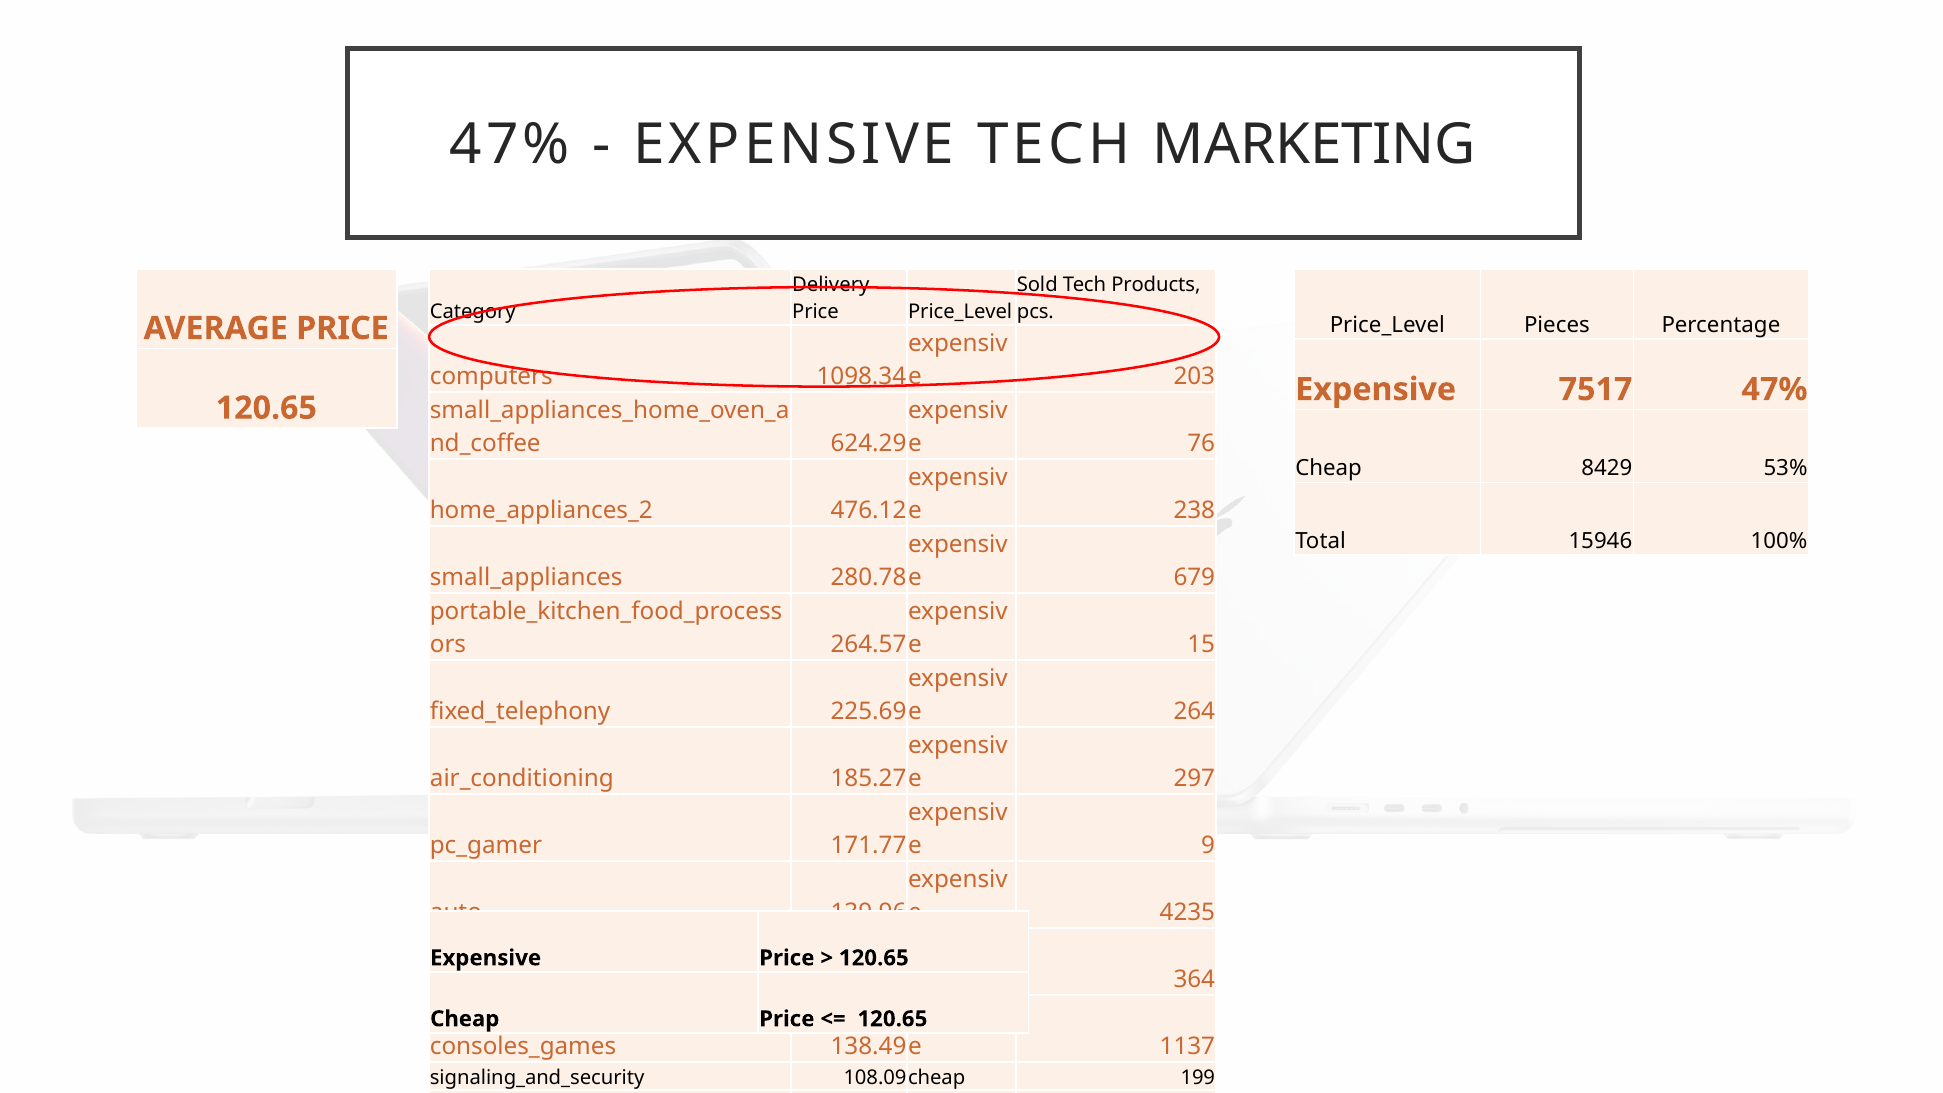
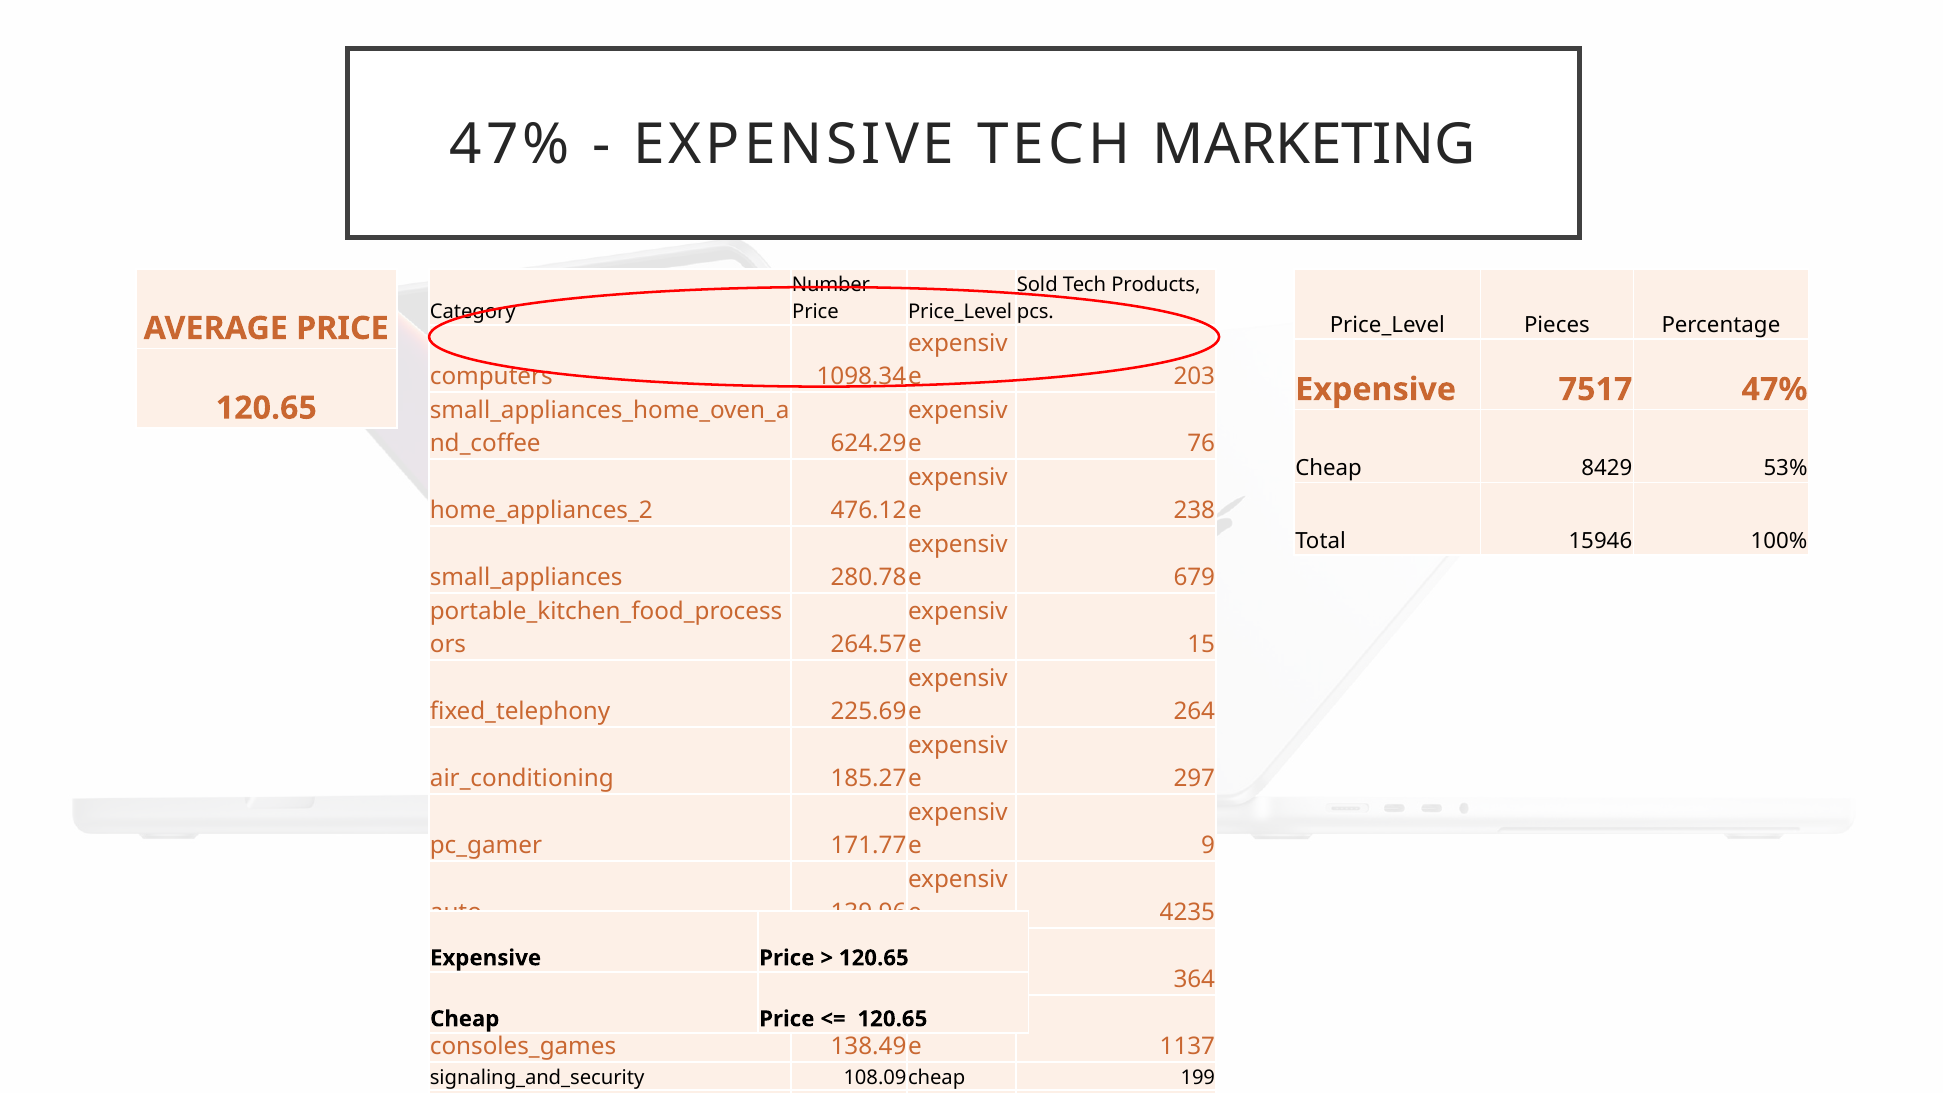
Delivery: Delivery -> Number
